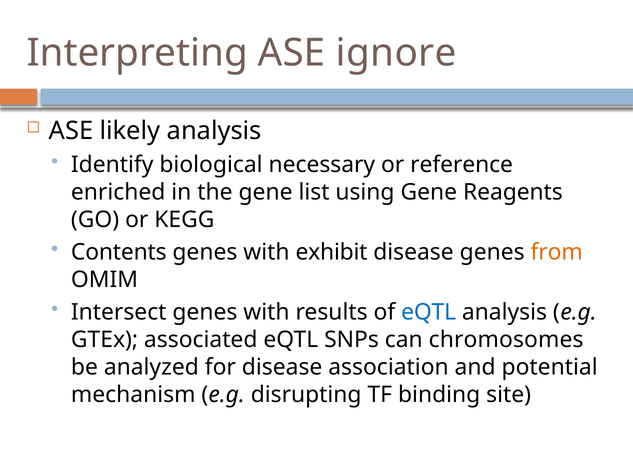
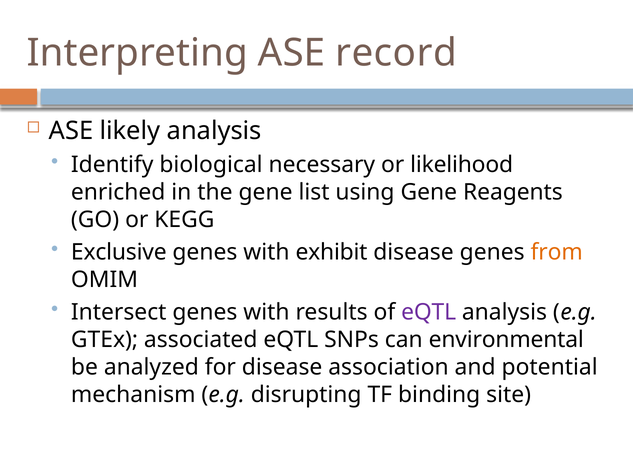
ignore: ignore -> record
reference: reference -> likelihood
Contents: Contents -> Exclusive
eQTL at (429, 312) colour: blue -> purple
chromosomes: chromosomes -> environmental
